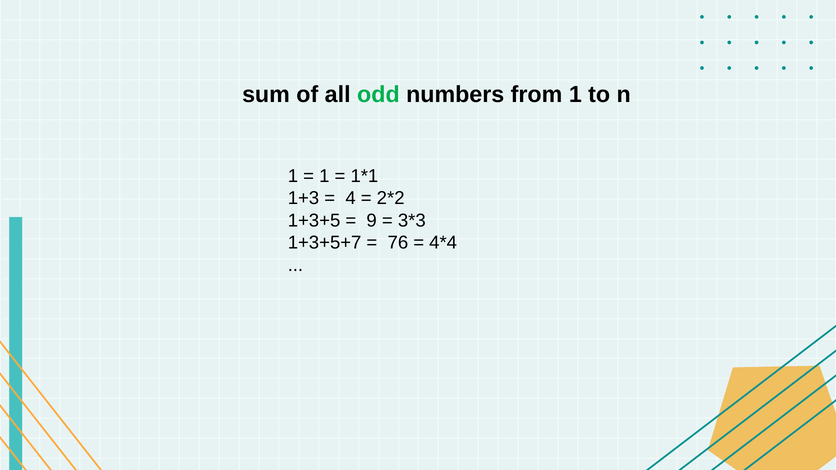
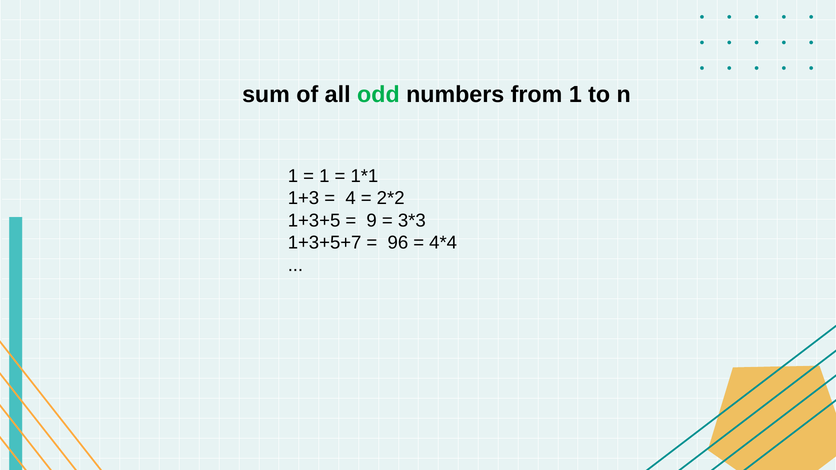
76: 76 -> 96
